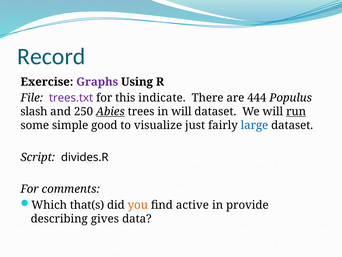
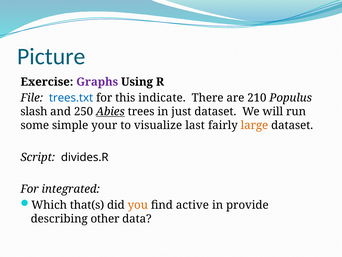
Record: Record -> Picture
trees.txt colour: purple -> blue
444: 444 -> 210
in will: will -> just
run underline: present -> none
good: good -> your
just: just -> last
large colour: blue -> orange
comments: comments -> integrated
gives: gives -> other
